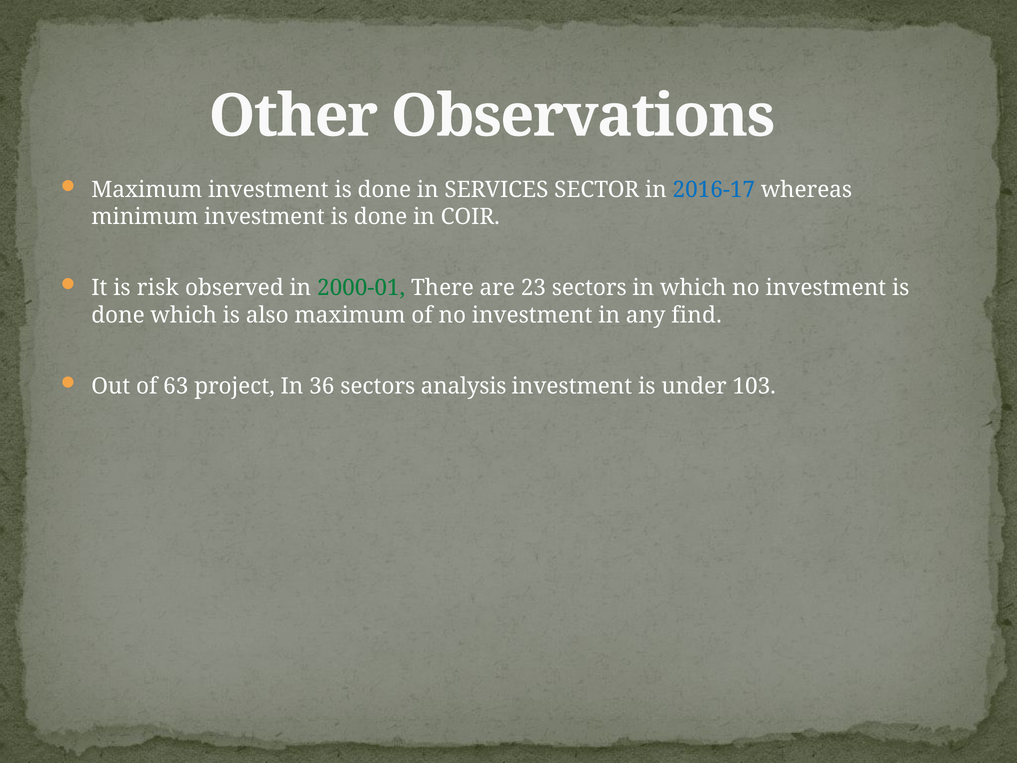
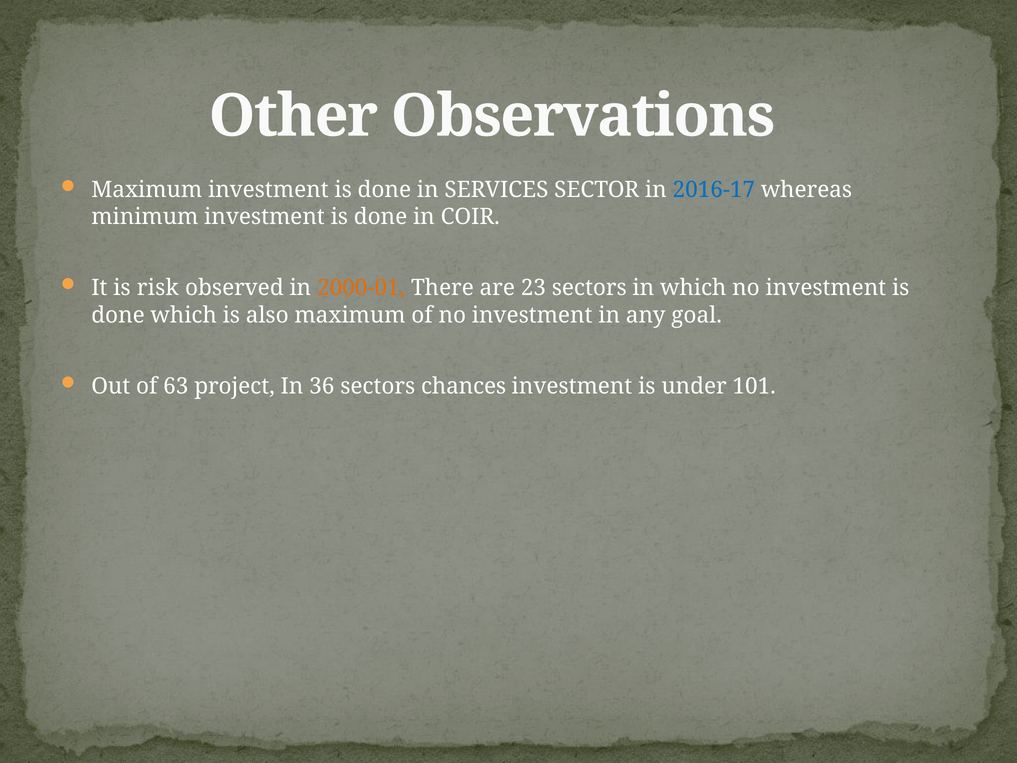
2000-01 colour: green -> orange
find: find -> goal
analysis: analysis -> chances
103: 103 -> 101
